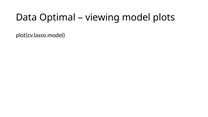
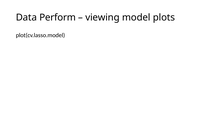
Optimal: Optimal -> Perform
